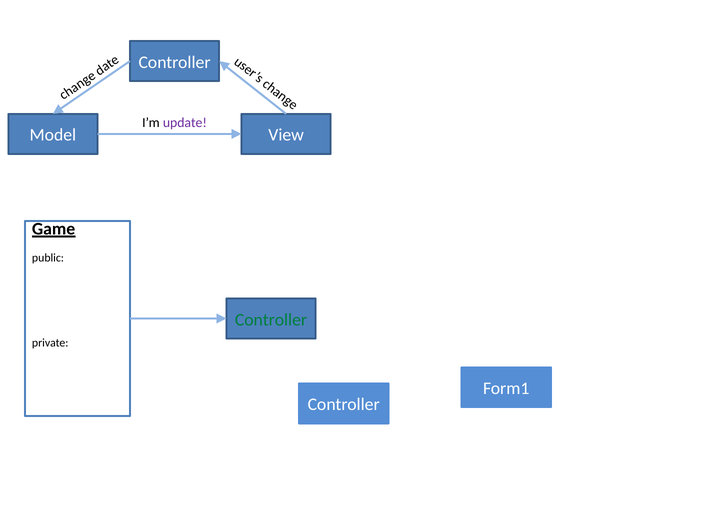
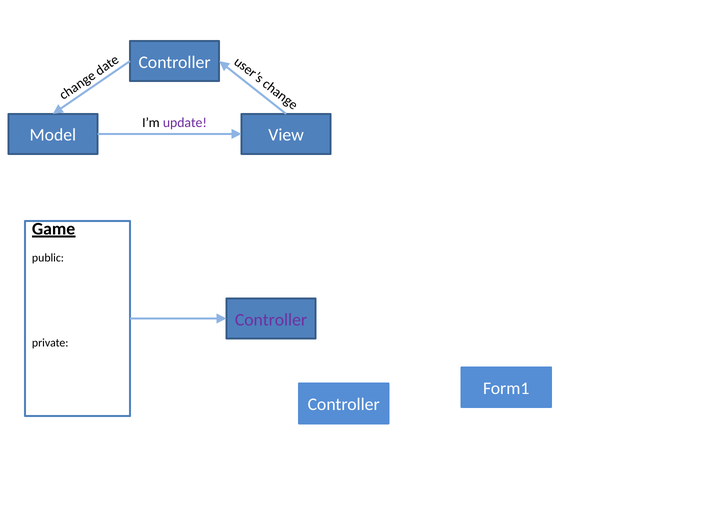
Controller at (271, 320) colour: green -> purple
